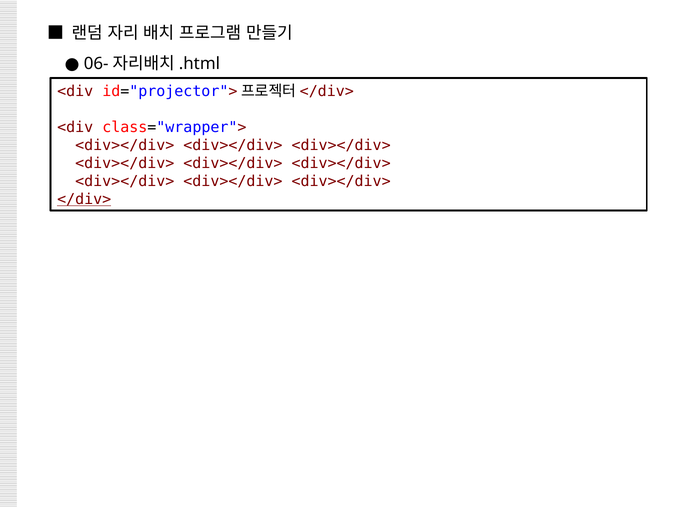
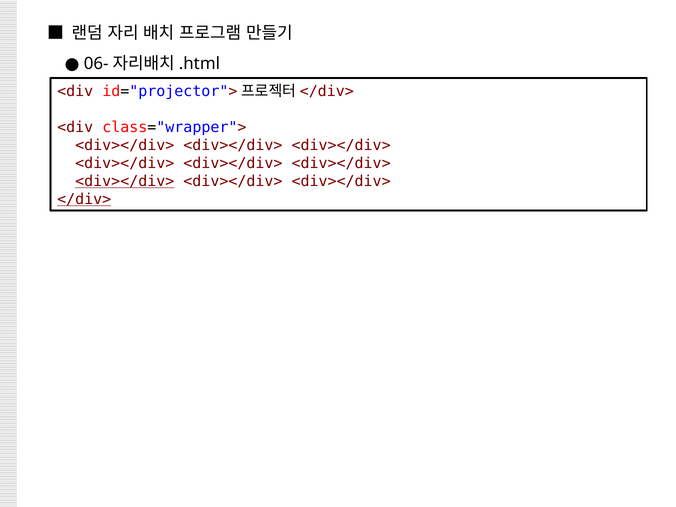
<div></div> at (125, 181) underline: none -> present
